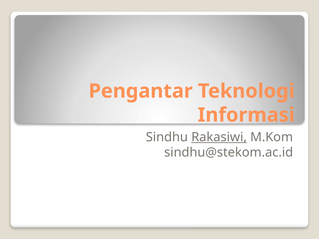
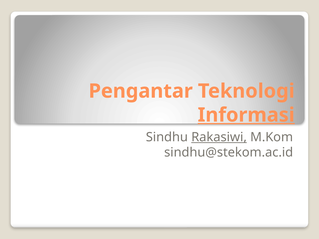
Informasi underline: none -> present
